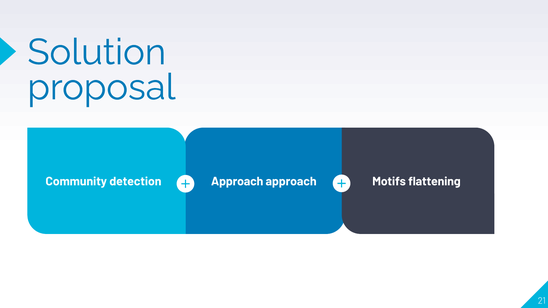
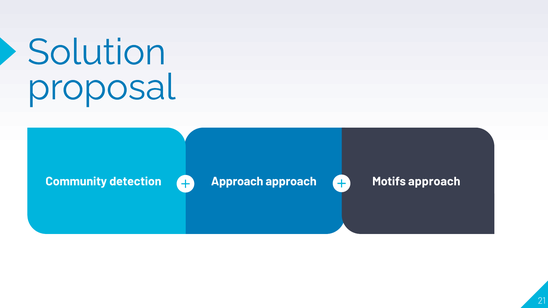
Motifs flattening: flattening -> approach
